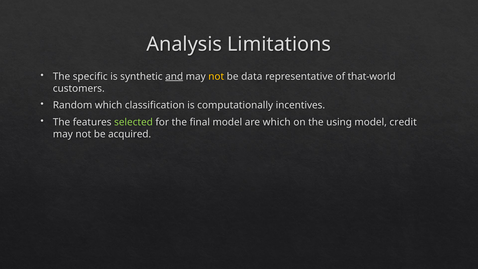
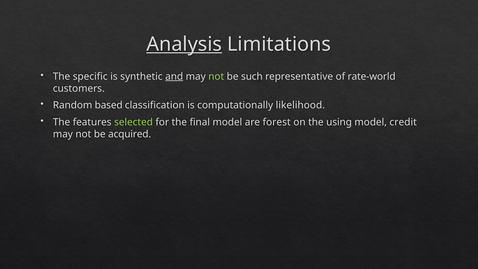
Analysis underline: none -> present
not at (216, 76) colour: yellow -> light green
data: data -> such
that-world: that-world -> rate-world
Random which: which -> based
incentives: incentives -> likelihood
are which: which -> forest
